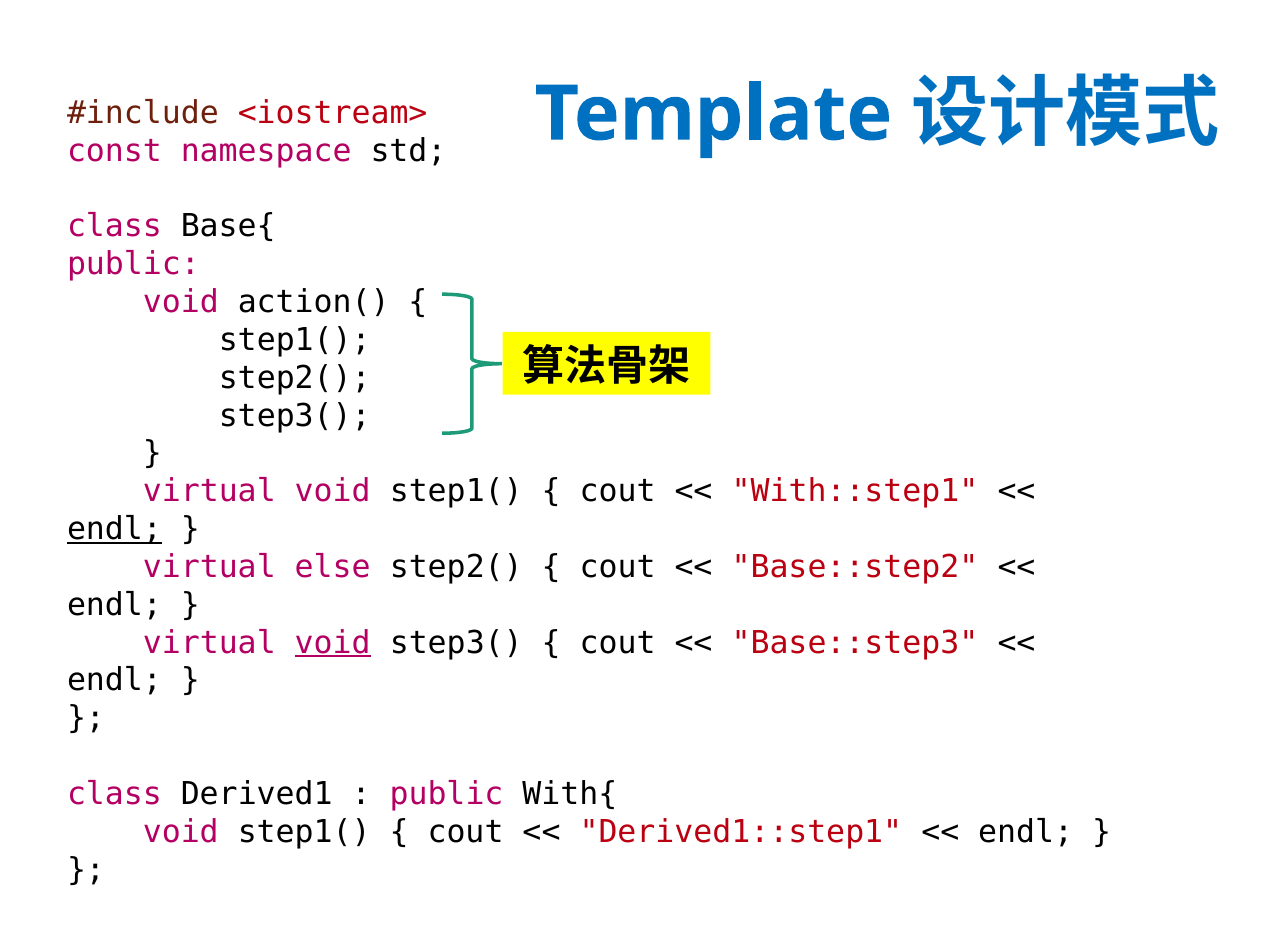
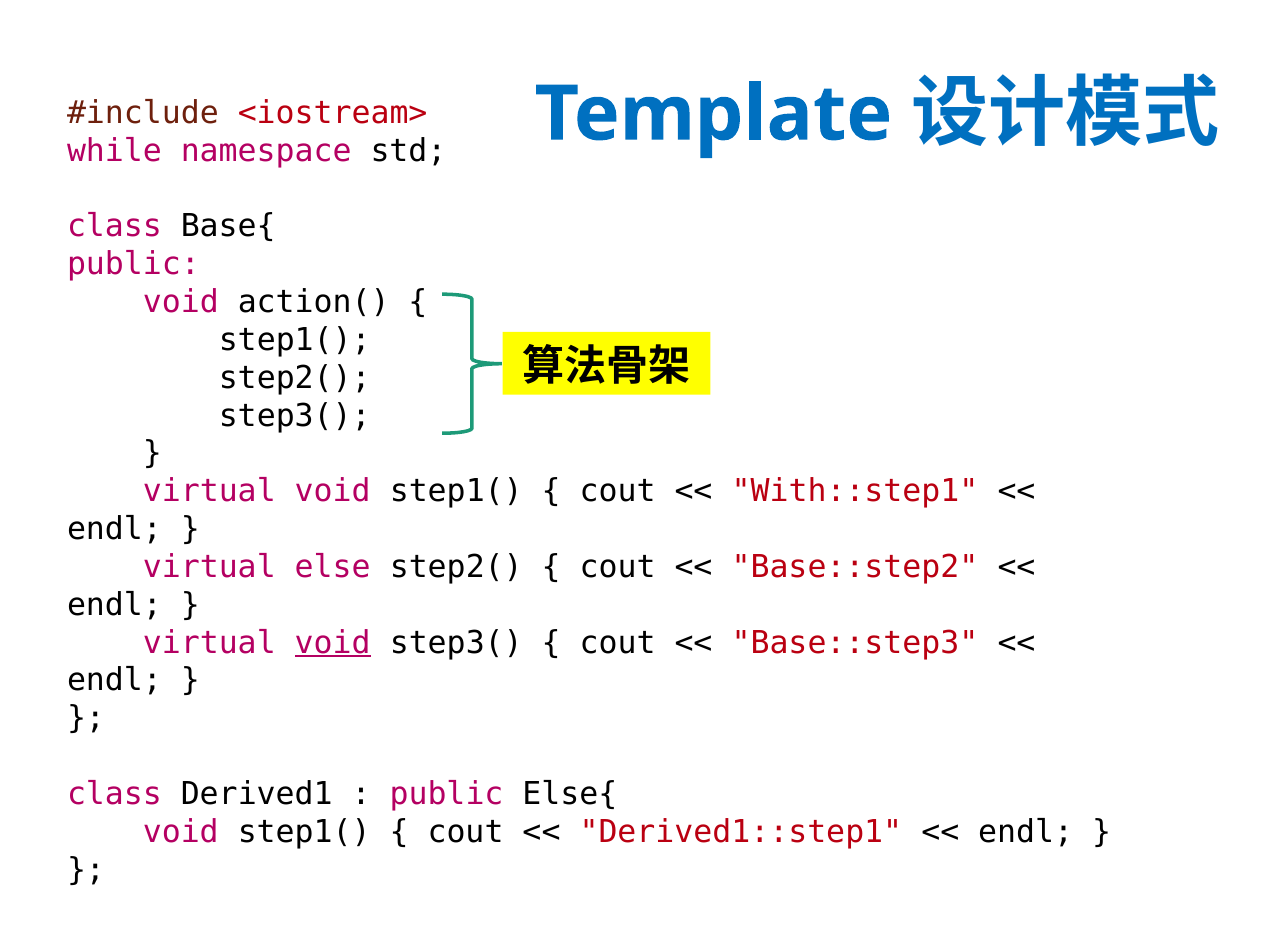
const: const -> while
endl at (114, 529) underline: present -> none
With{: With{ -> Else{
